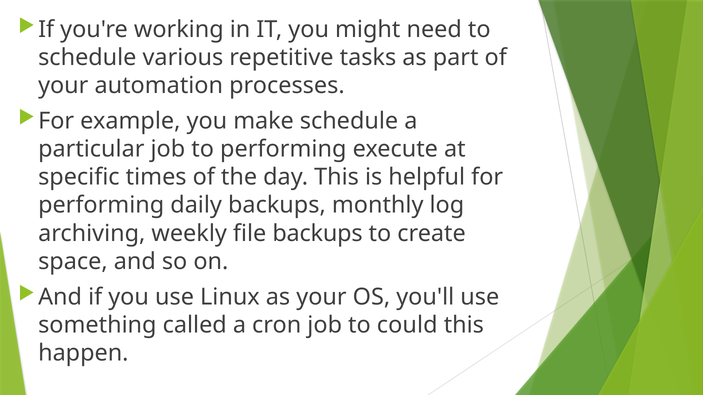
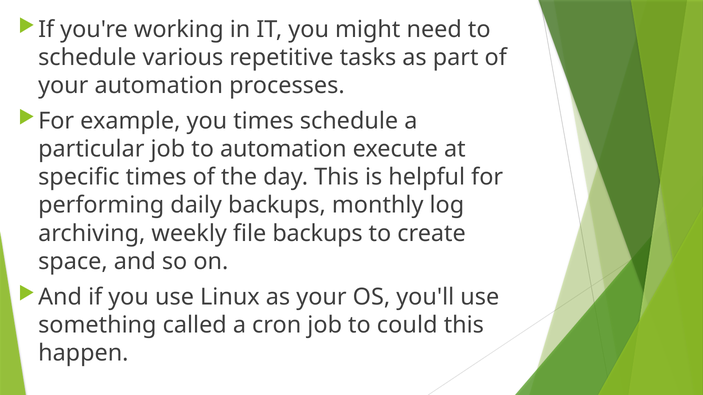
you make: make -> times
to performing: performing -> automation
